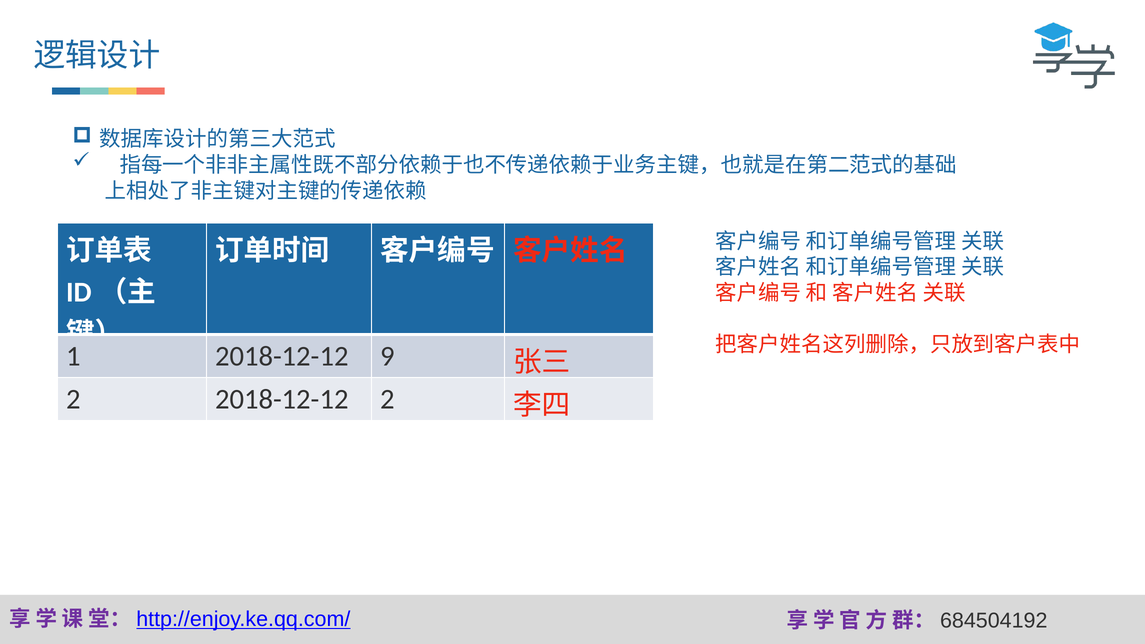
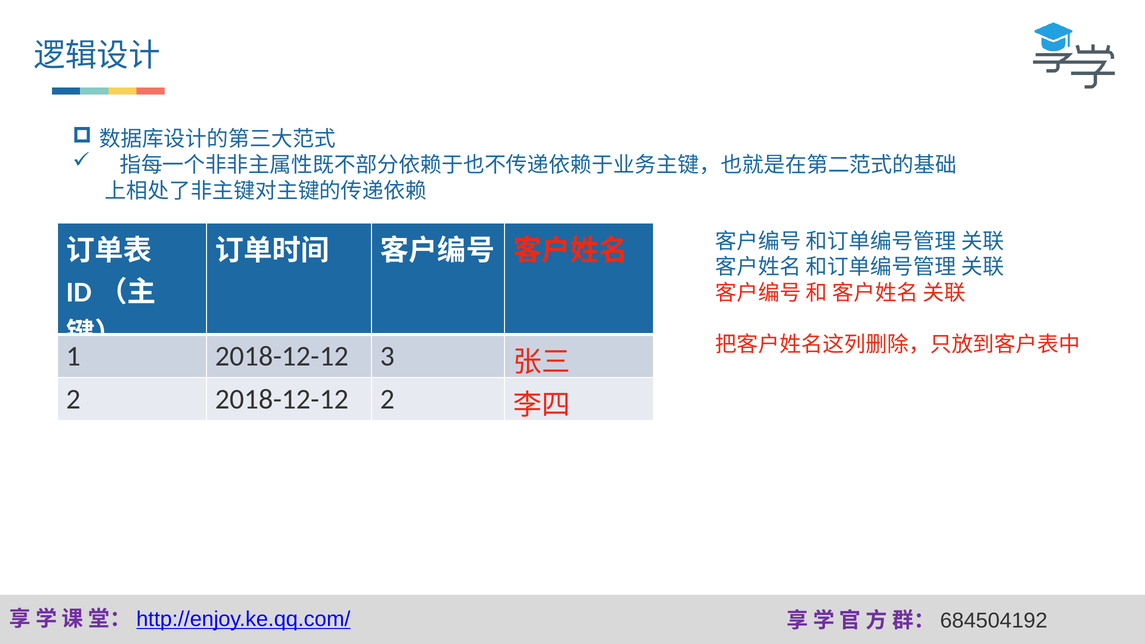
9: 9 -> 3
